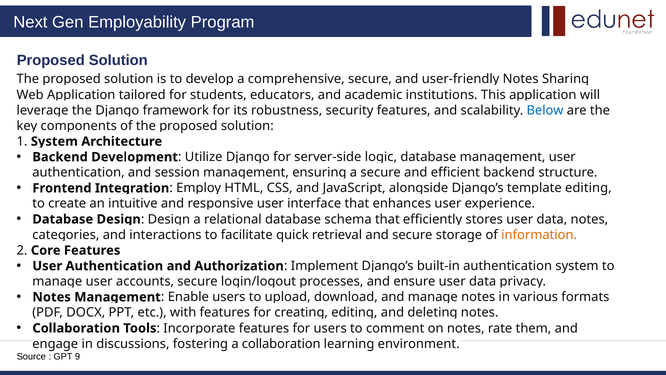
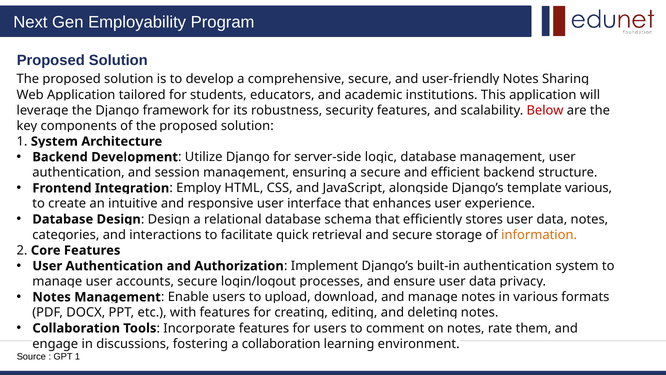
Below colour: blue -> red
editing at (588, 188): editing -> various
GPT 9: 9 -> 1
